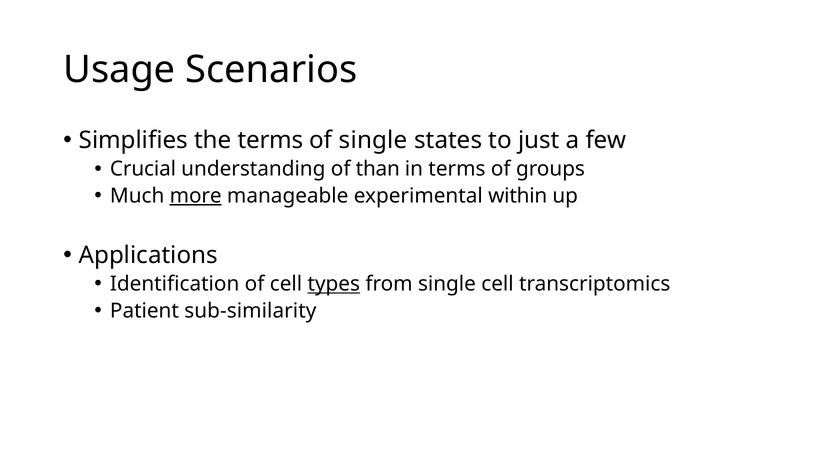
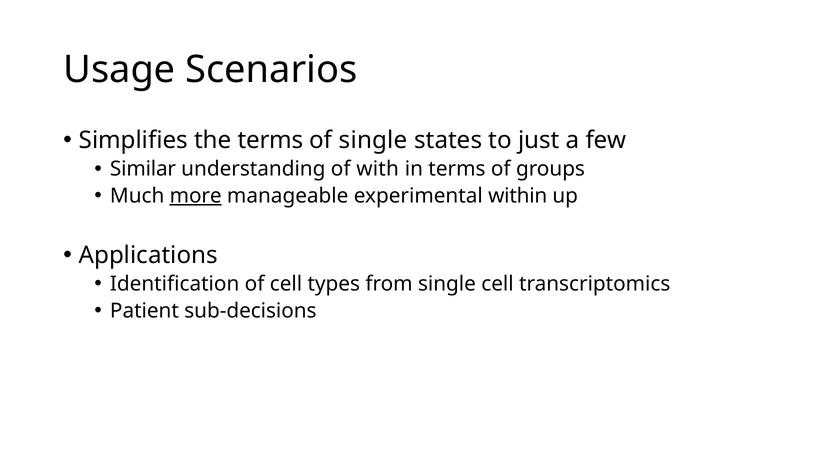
Crucial: Crucial -> Similar
than: than -> with
types underline: present -> none
sub-similarity: sub-similarity -> sub-decisions
